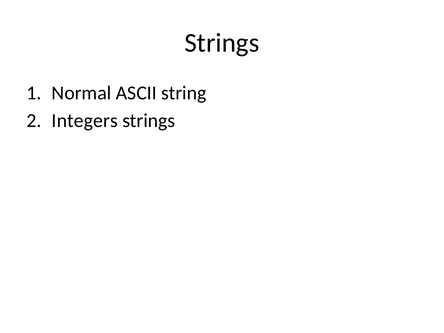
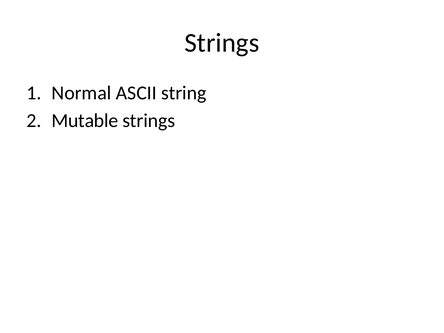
Integers: Integers -> Mutable
